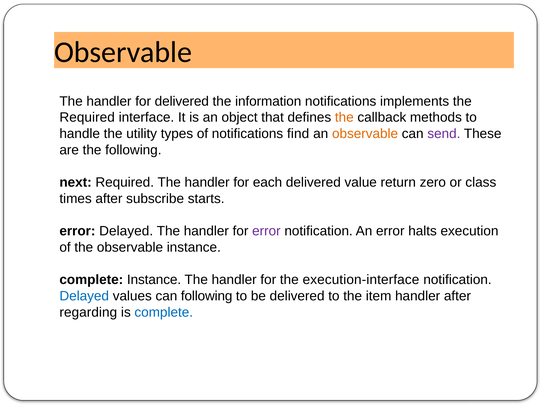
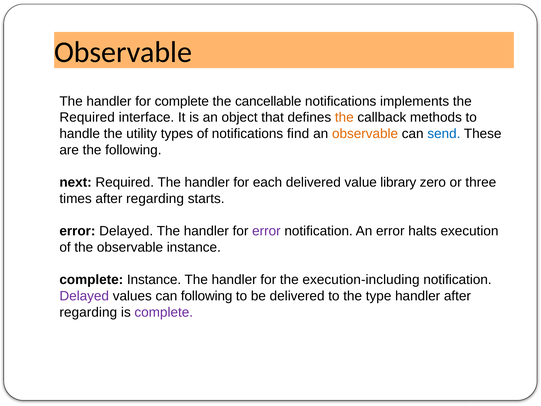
for delivered: delivered -> complete
information: information -> cancellable
send colour: purple -> blue
return: return -> library
class: class -> three
times after subscribe: subscribe -> regarding
execution-interface: execution-interface -> execution-including
Delayed at (84, 296) colour: blue -> purple
item: item -> type
complete at (164, 312) colour: blue -> purple
